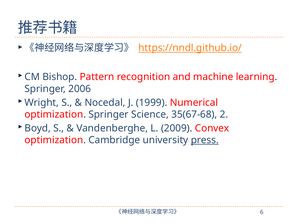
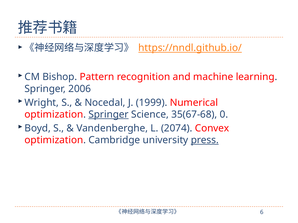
Springer at (109, 115) underline: none -> present
2: 2 -> 0
2009: 2009 -> 2074
